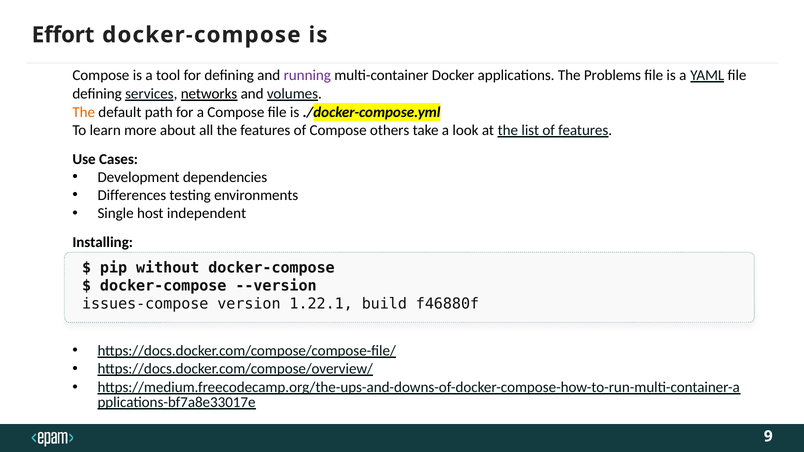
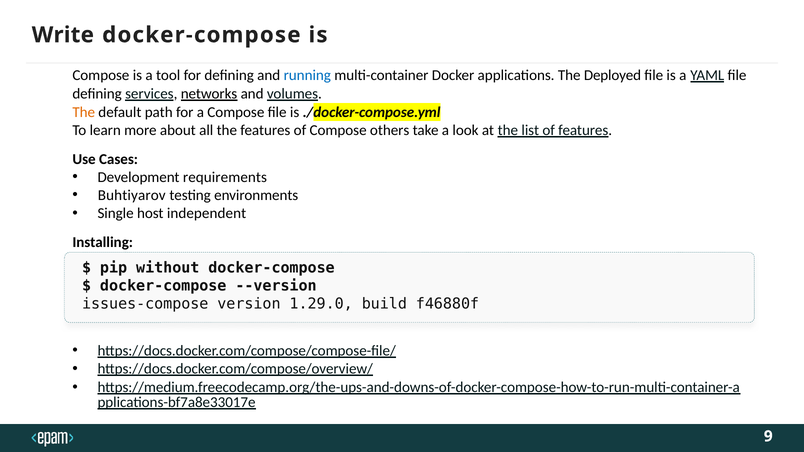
Effort: Effort -> Write
running colour: purple -> blue
Problems: Problems -> Deployed
dependencies: dependencies -> requirements
Differences: Differences -> Buhtiyarov
1.22.1: 1.22.1 -> 1.29.0
